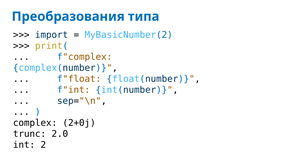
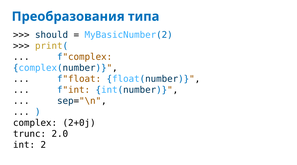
import: import -> should
